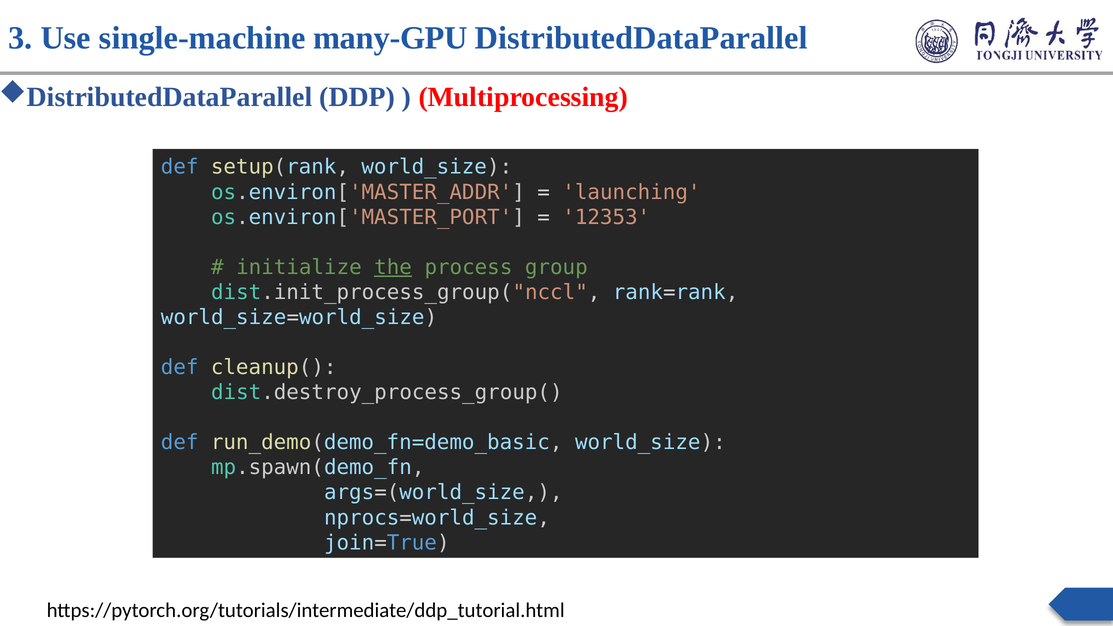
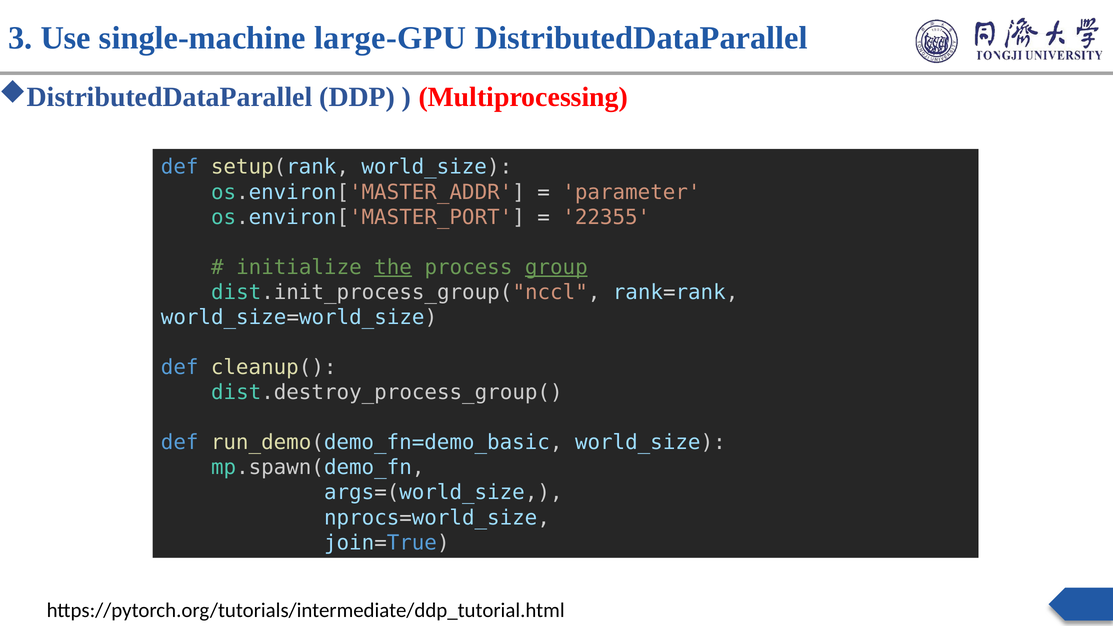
many-GPU: many-GPU -> large-GPU
launching: launching -> parameter
12353: 12353 -> 22355
group underline: none -> present
